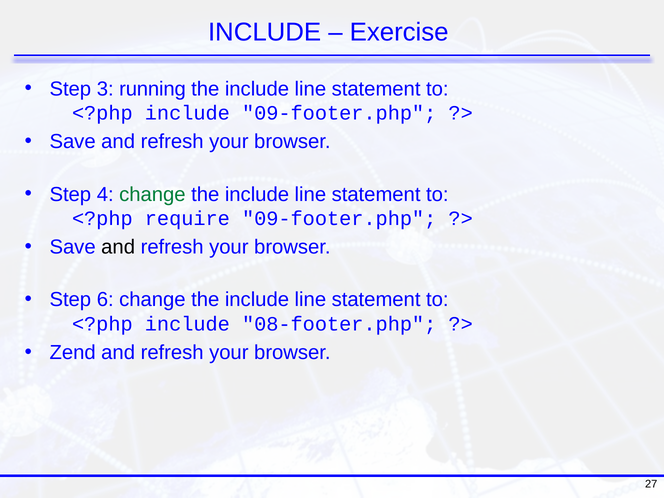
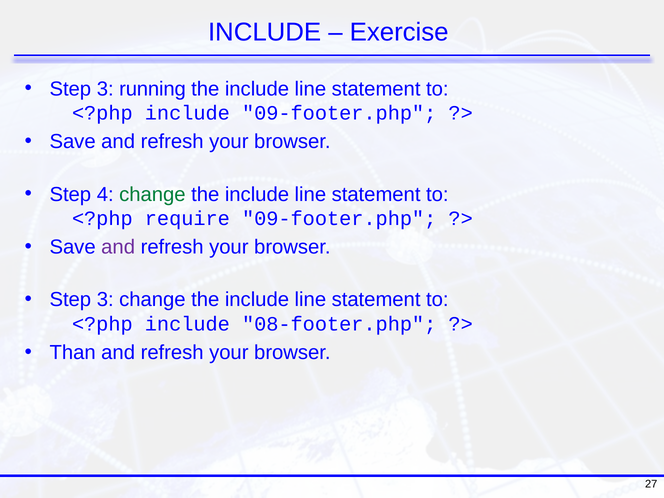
and at (118, 247) colour: black -> purple
6 at (105, 300): 6 -> 3
Zend: Zend -> Than
